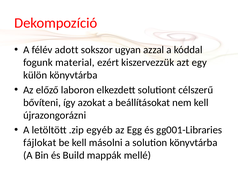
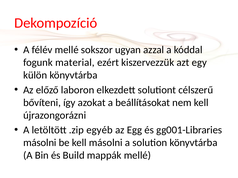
félév adott: adott -> mellé
fájlokat at (40, 143): fájlokat -> másolni
